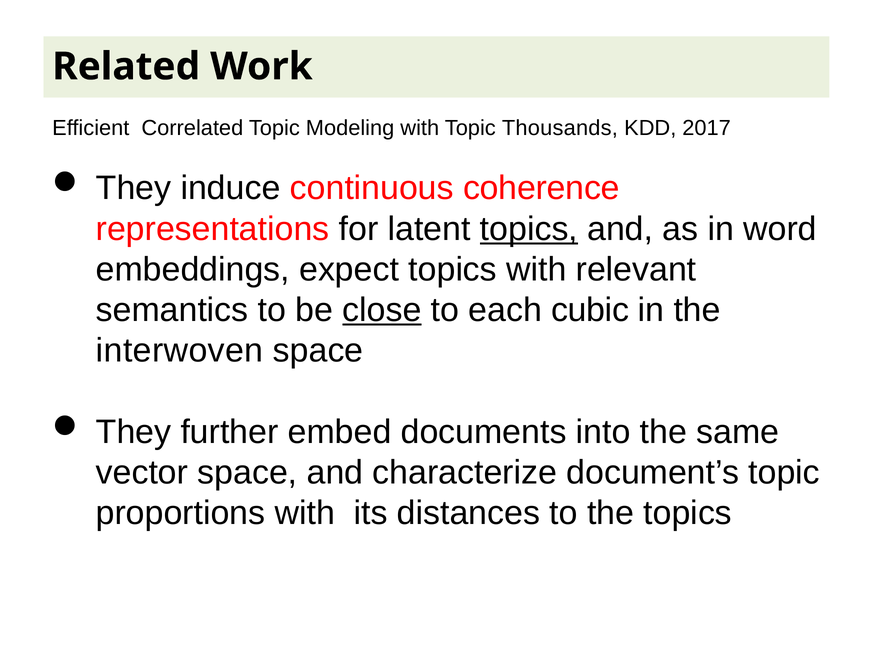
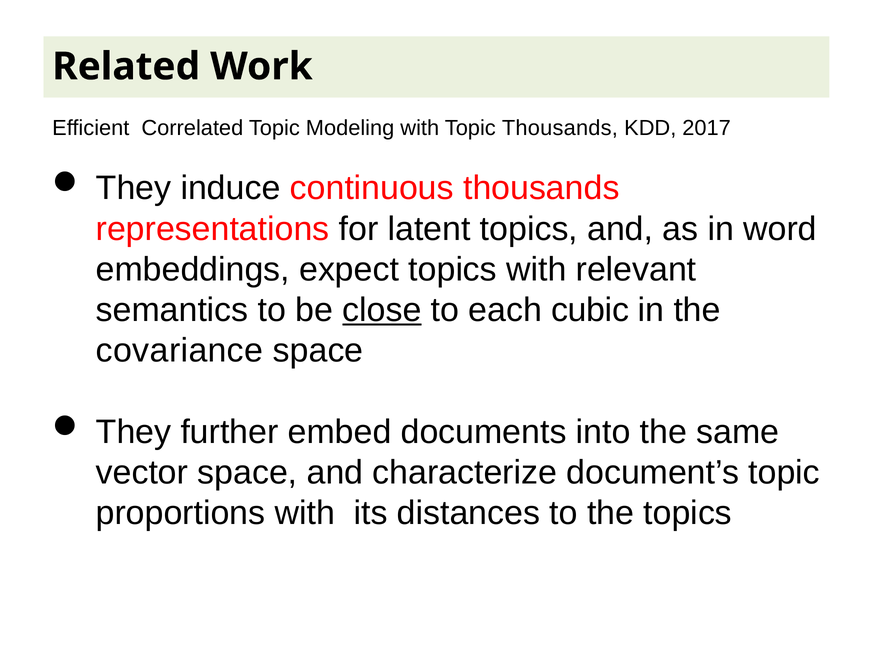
continuous coherence: coherence -> thousands
topics at (529, 229) underline: present -> none
interwoven: interwoven -> covariance
